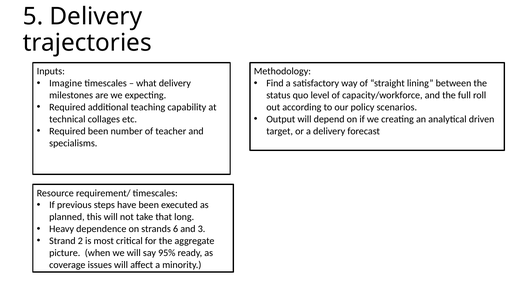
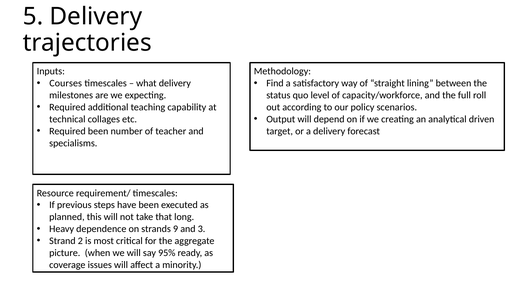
Imagine: Imagine -> Courses
6: 6 -> 9
